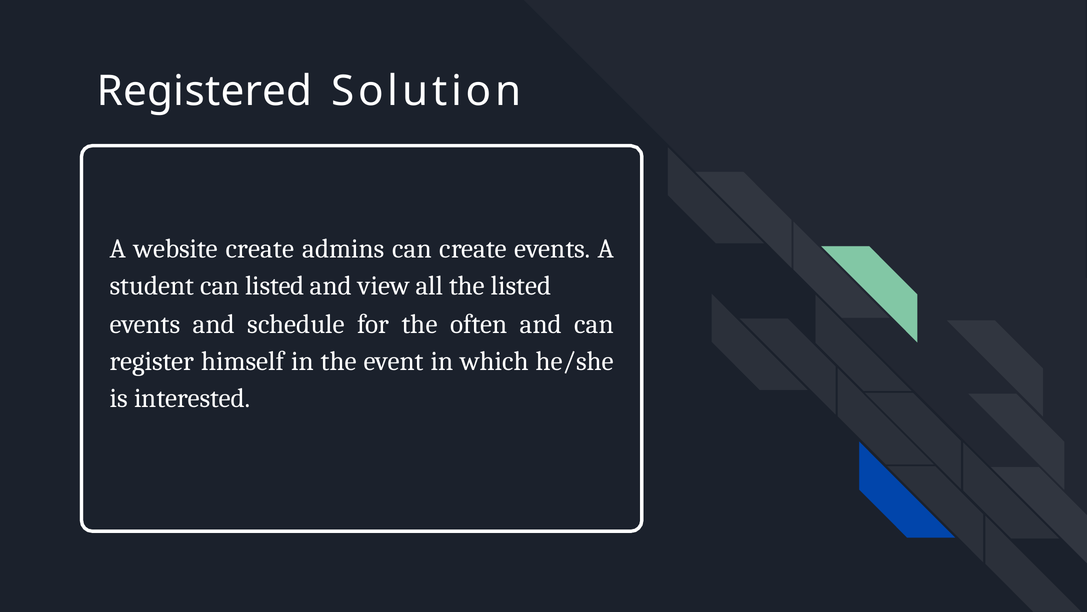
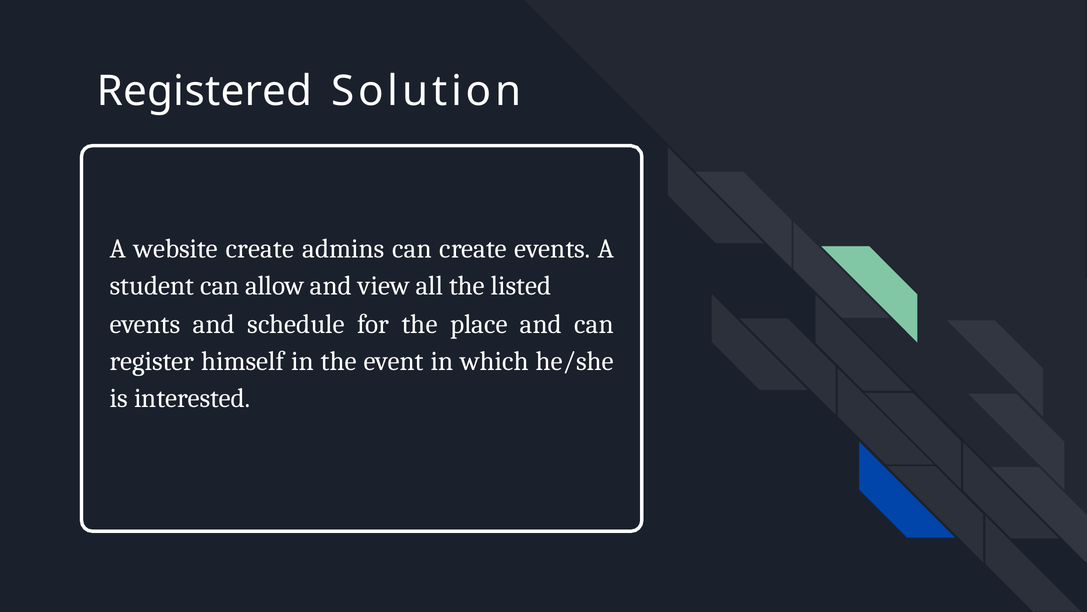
can listed: listed -> allow
often: often -> place
